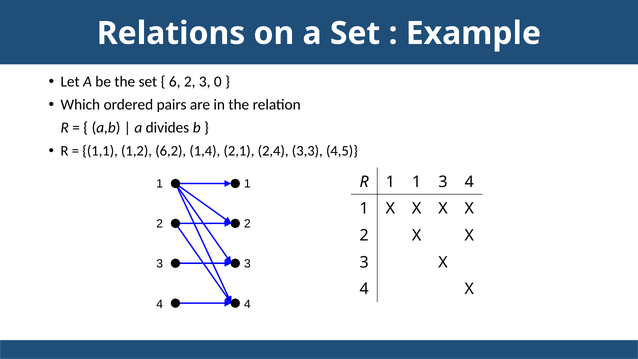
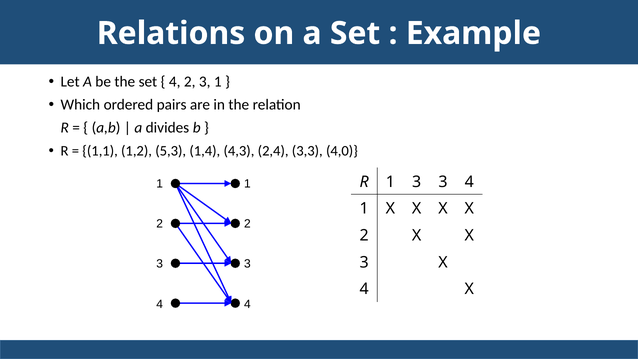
6 at (175, 82): 6 -> 4
3 0: 0 -> 1
6,2: 6,2 -> 5,3
2,1: 2,1 -> 4,3
4,5: 4,5 -> 4,0
1 1: 1 -> 3
